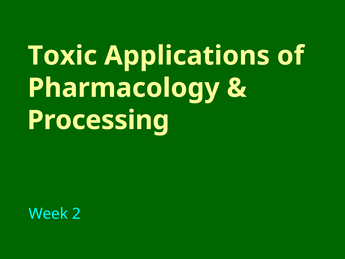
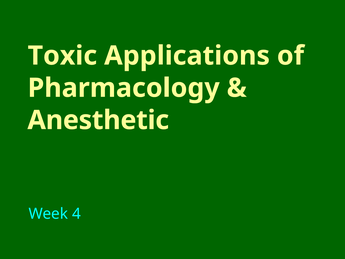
Processing: Processing -> Anesthetic
2: 2 -> 4
